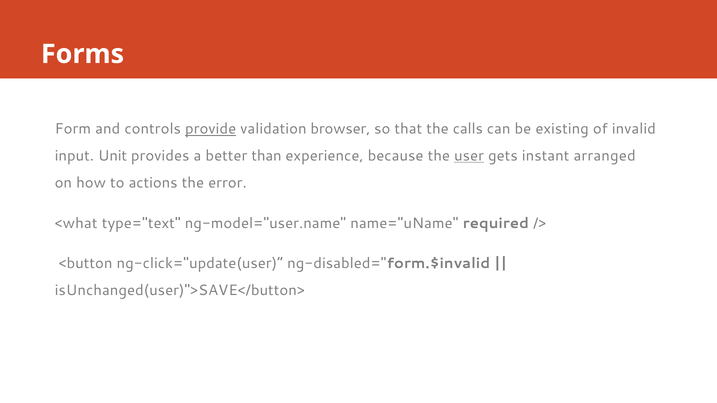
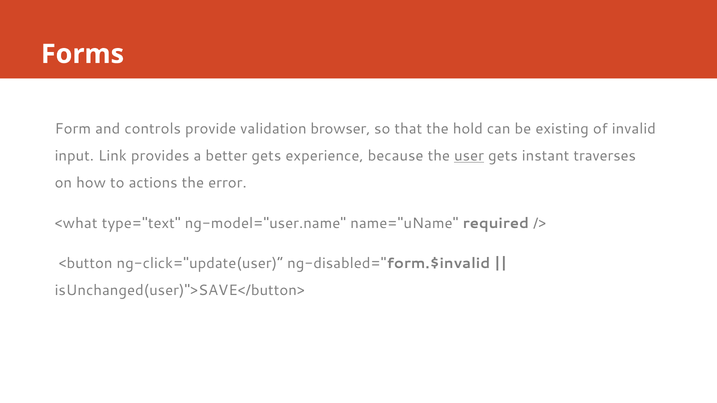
provide underline: present -> none
calls: calls -> hold
Unit: Unit -> Link
better than: than -> gets
arranged: arranged -> traverses
